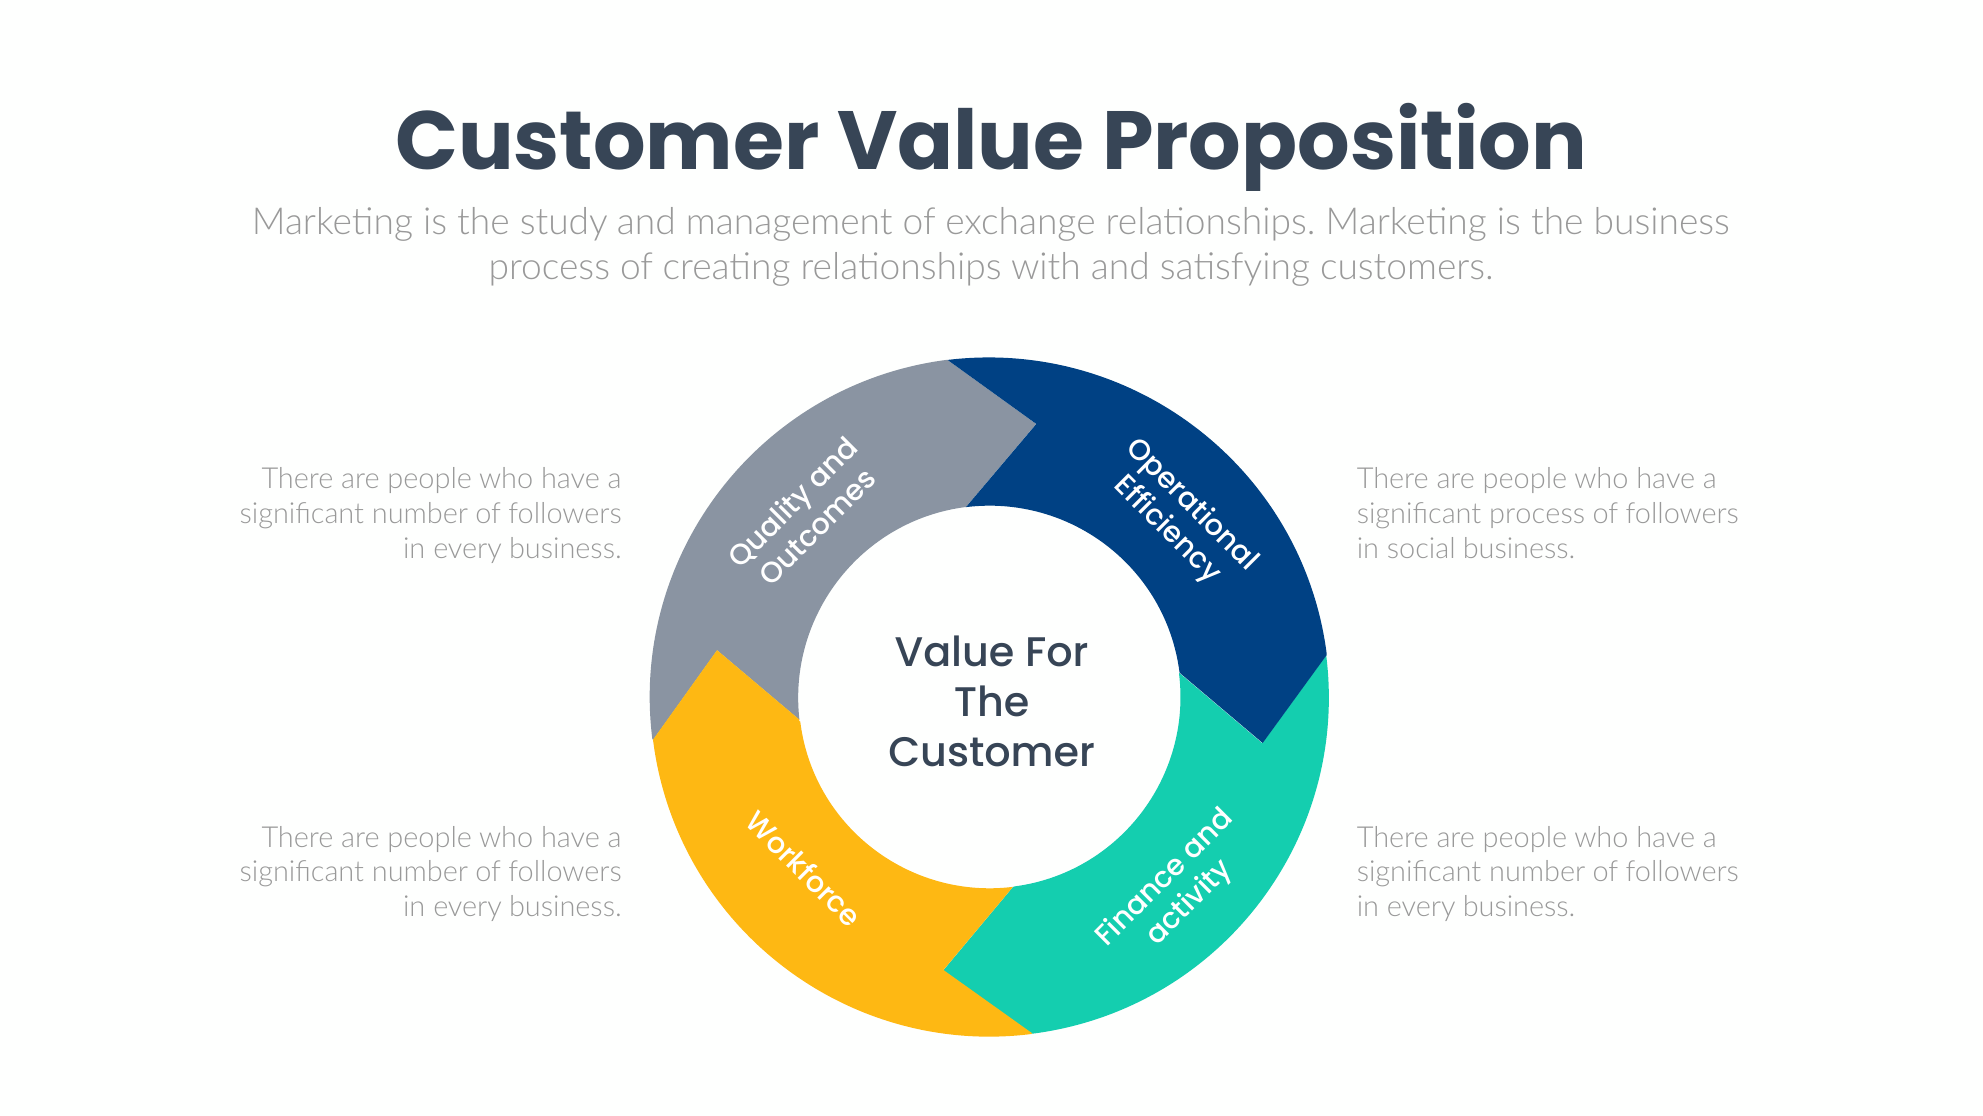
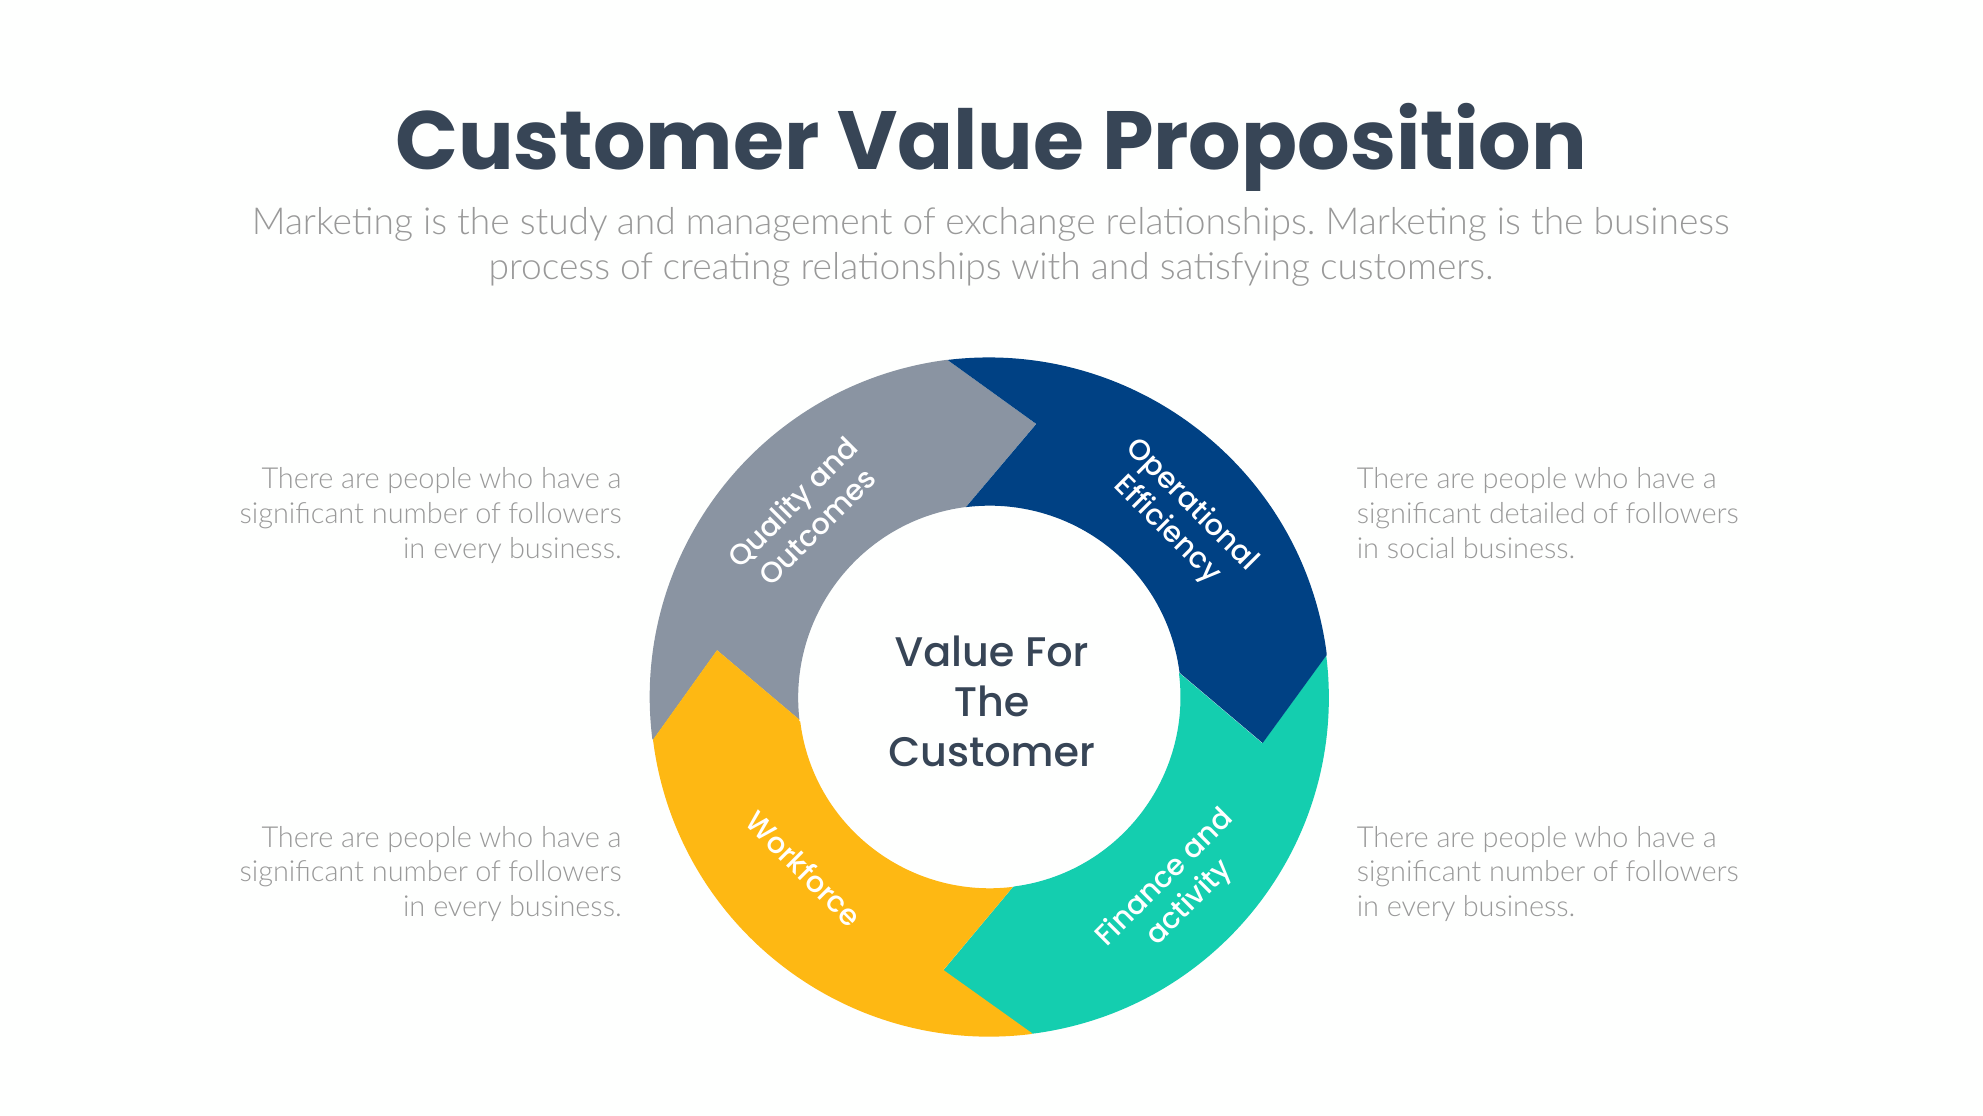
significant process: process -> detailed
